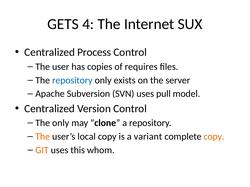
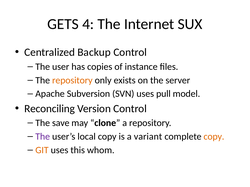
Process: Process -> Backup
requires: requires -> instance
repository at (72, 80) colour: blue -> orange
Centralized at (50, 109): Centralized -> Reconciling
The only: only -> save
The at (43, 137) colour: orange -> purple
